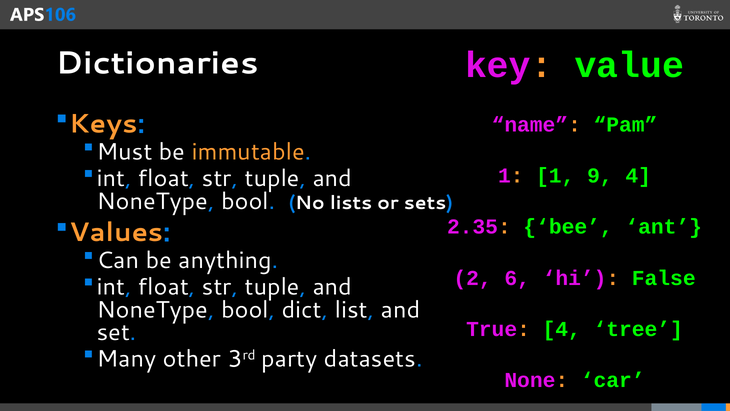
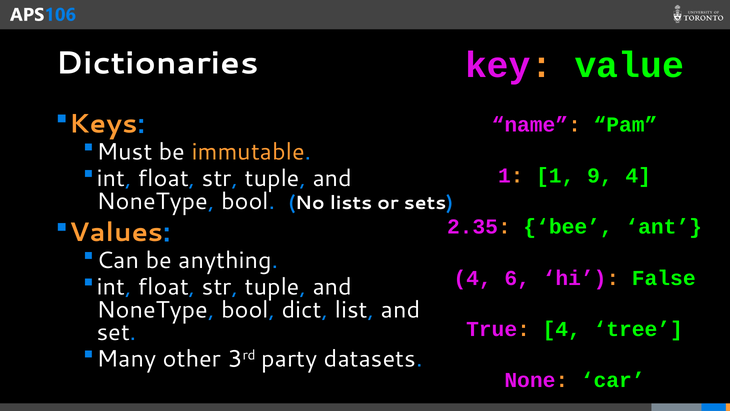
2 at (473, 278): 2 -> 4
